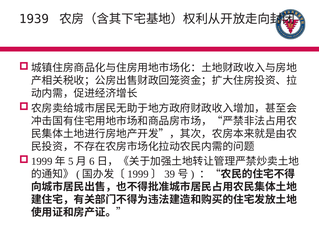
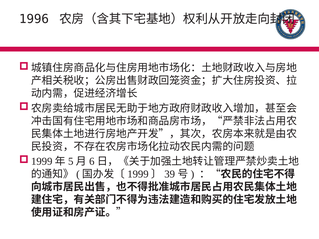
1939: 1939 -> 1996
